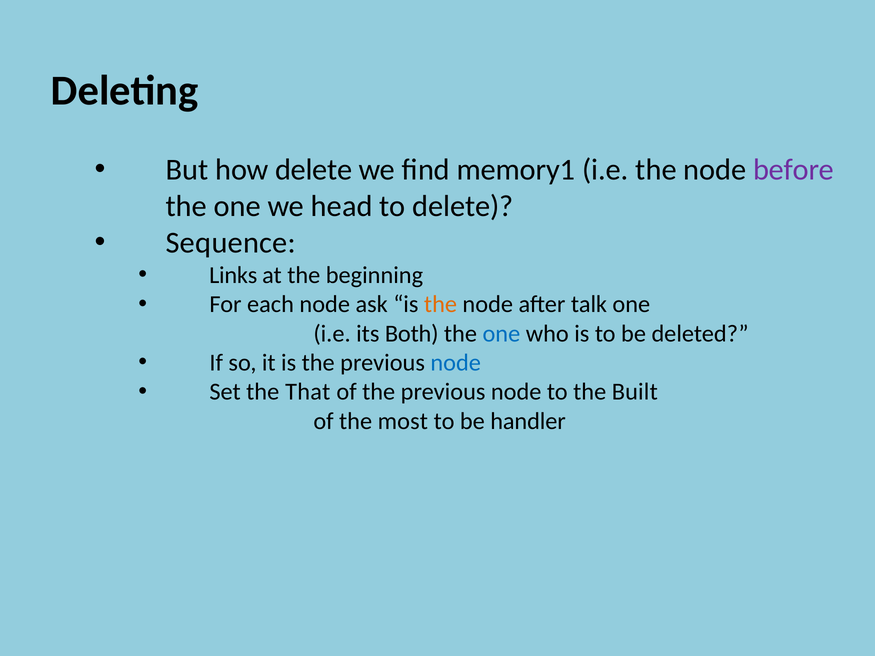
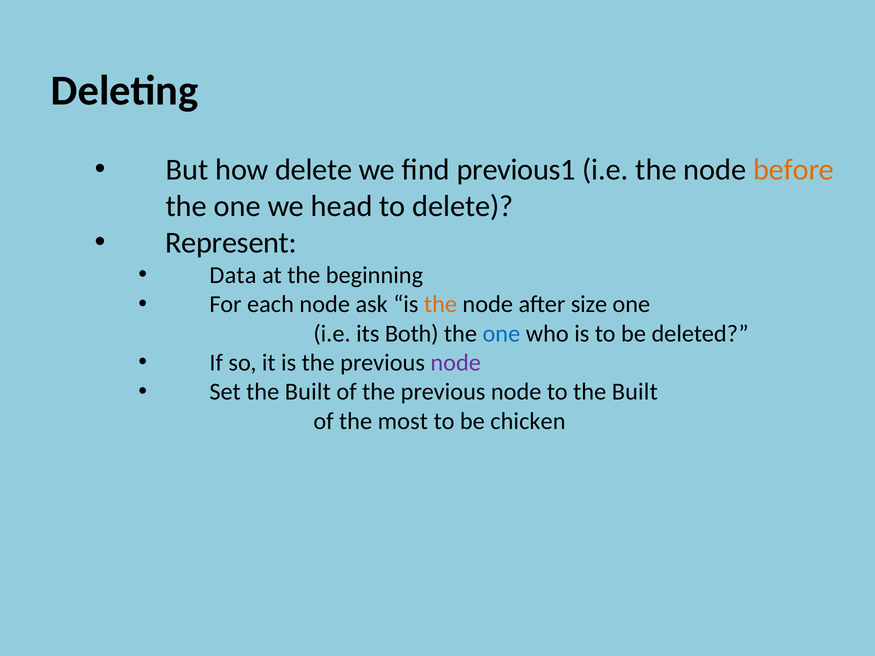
memory1: memory1 -> previous1
before colour: purple -> orange
Sequence: Sequence -> Represent
Links: Links -> Data
talk: talk -> size
node at (456, 363) colour: blue -> purple
Set the That: That -> Built
handler: handler -> chicken
